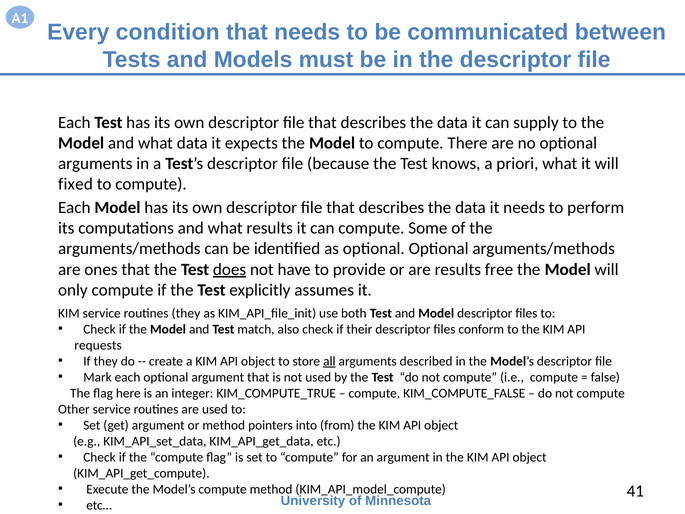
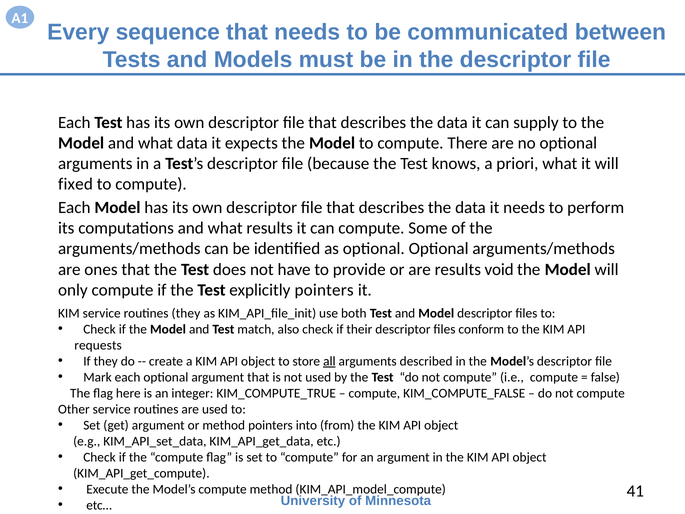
condition: condition -> sequence
does underline: present -> none
free: free -> void
explicitly assumes: assumes -> pointers
